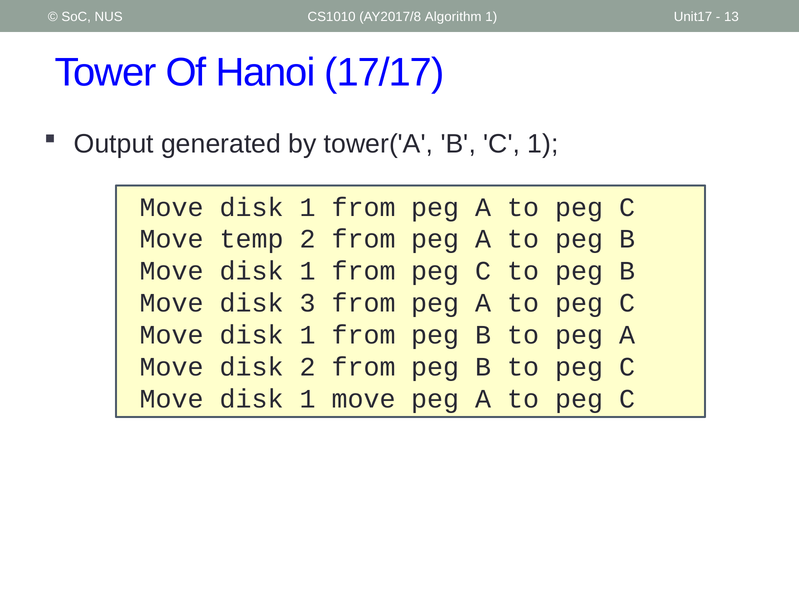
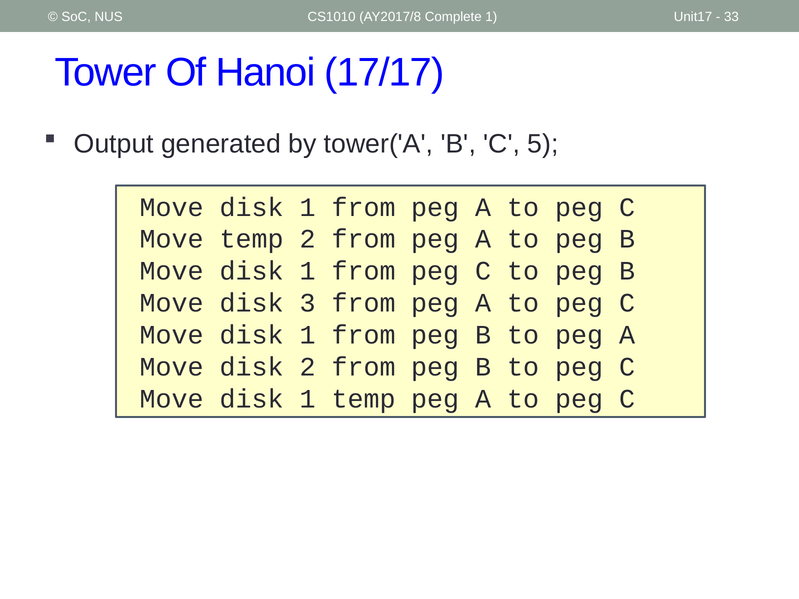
Algorithm: Algorithm -> Complete
13: 13 -> 33
C 1: 1 -> 5
disk 1 move: move -> temp
